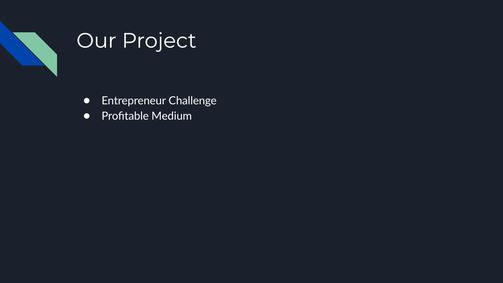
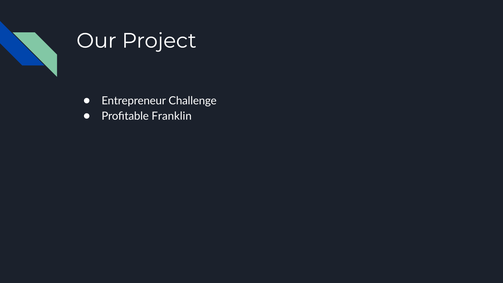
Medium: Medium -> Franklin
